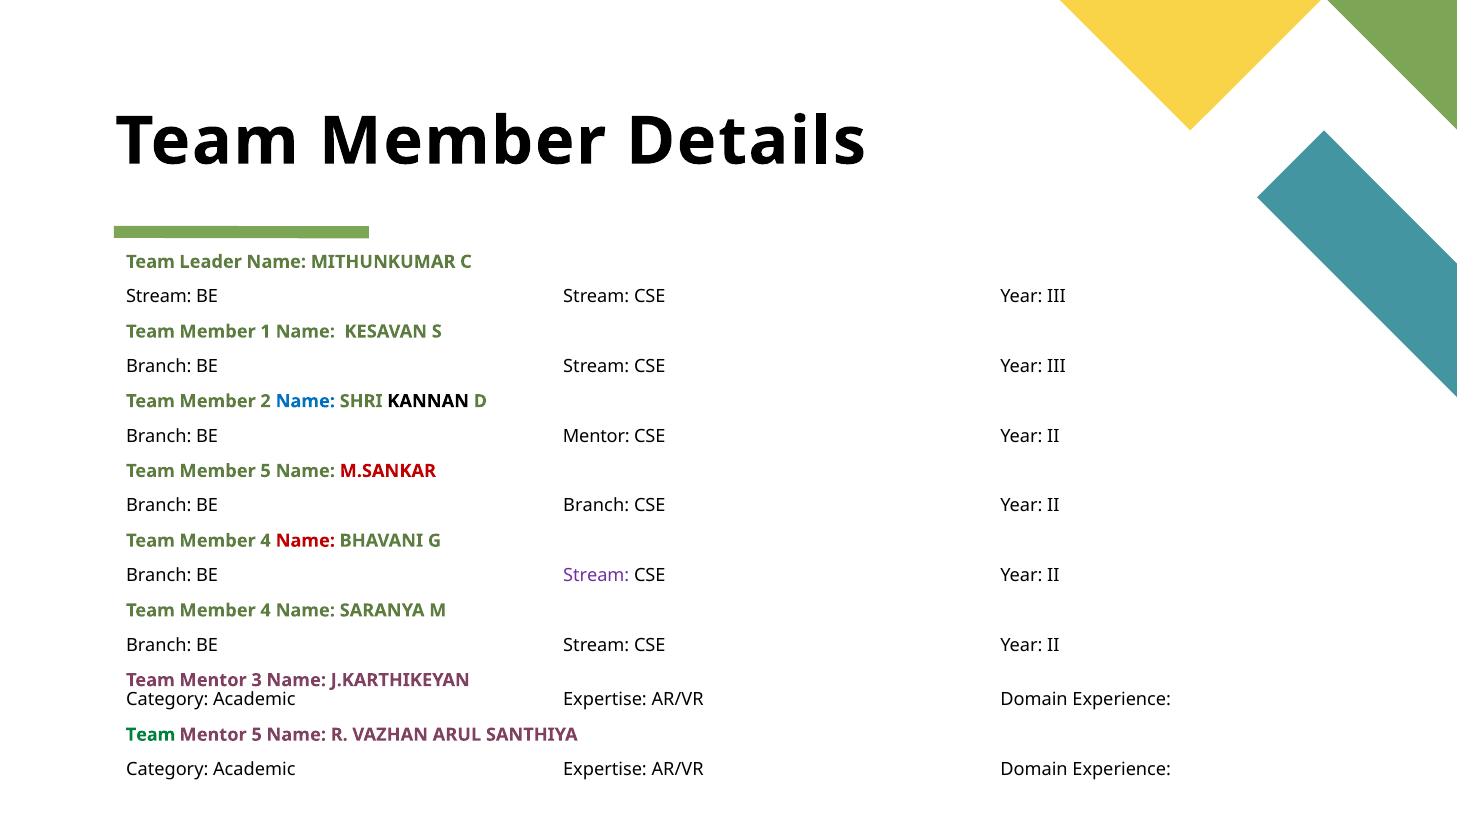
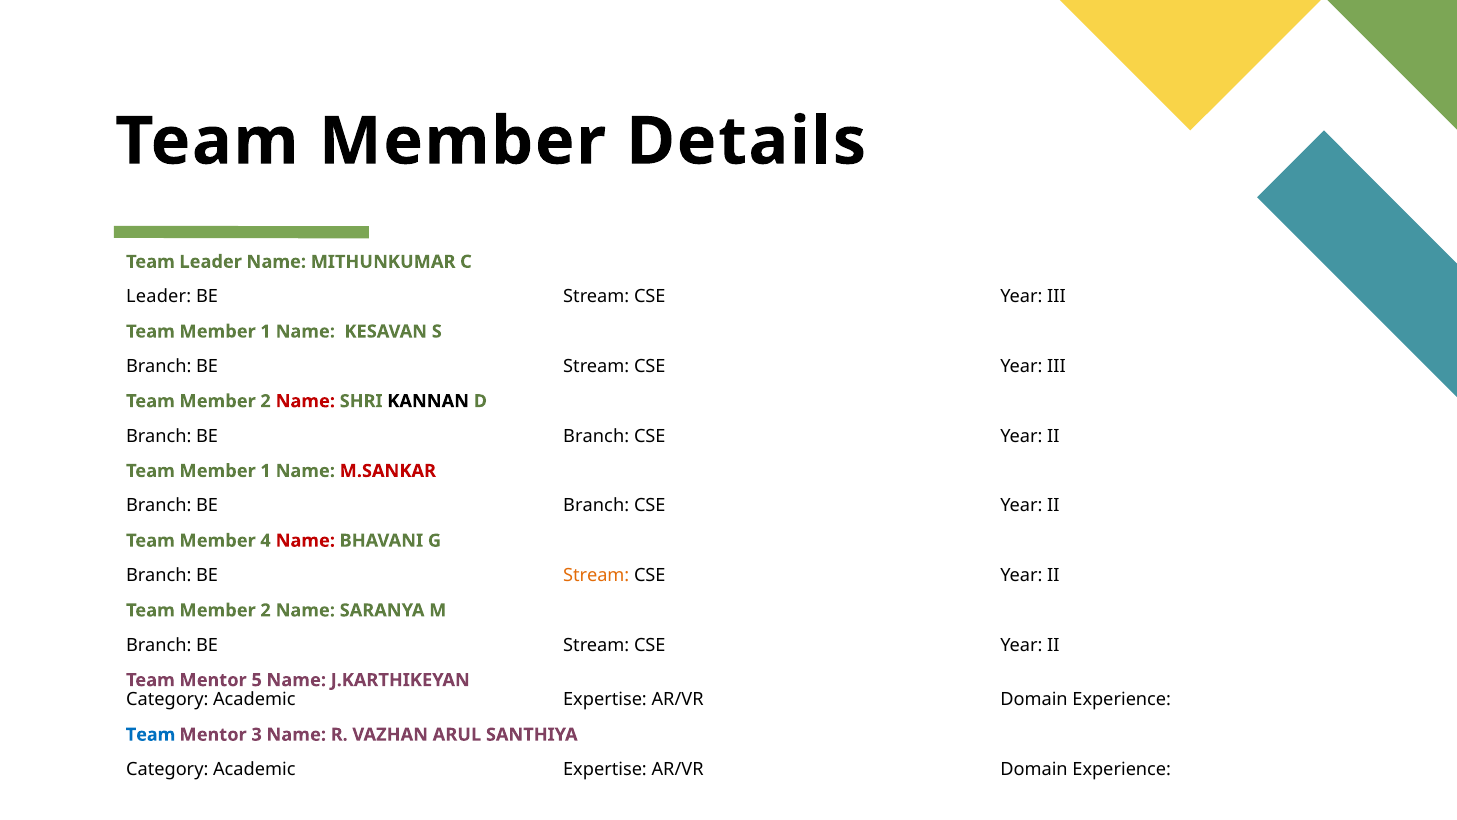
Stream at (159, 296): Stream -> Leader
Name at (305, 401) colour: blue -> red
Mentor at (596, 436): Mentor -> Branch
5 at (266, 471): 5 -> 1
Stream at (596, 575) colour: purple -> orange
4 at (266, 610): 4 -> 2
3: 3 -> 5
Team at (151, 734) colour: green -> blue
Mentor 5: 5 -> 3
